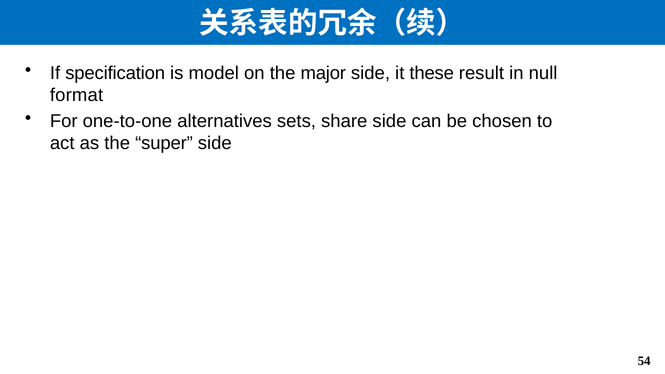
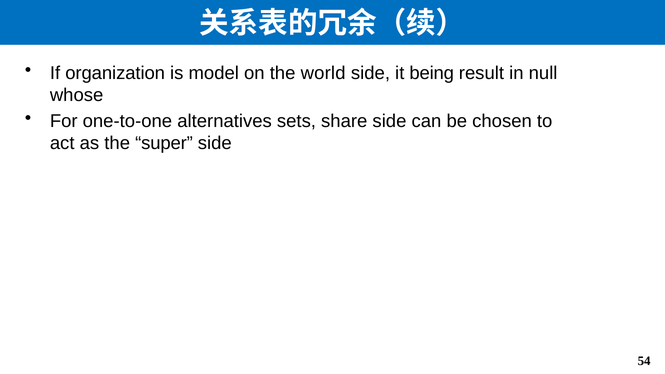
specification: specification -> organization
major: major -> world
these: these -> being
format: format -> whose
